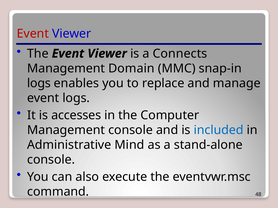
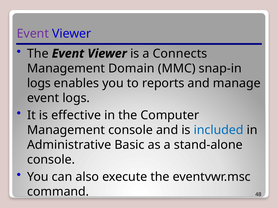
Event at (33, 34) colour: red -> purple
replace: replace -> reports
accesses: accesses -> effective
Mind: Mind -> Basic
